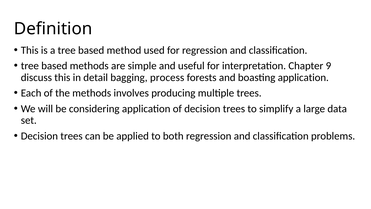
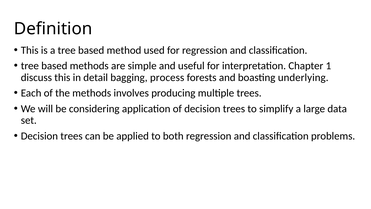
9: 9 -> 1
boasting application: application -> underlying
